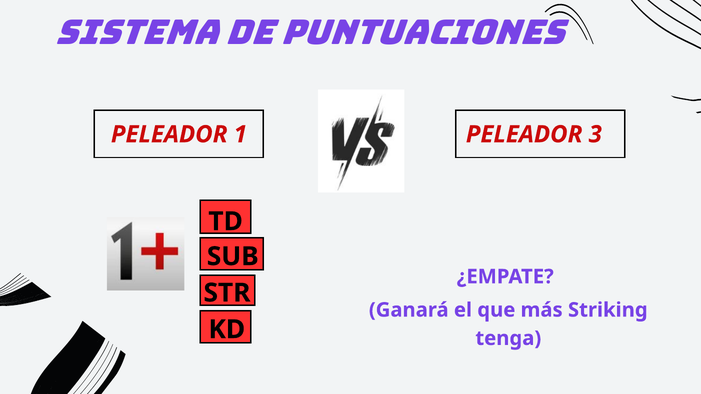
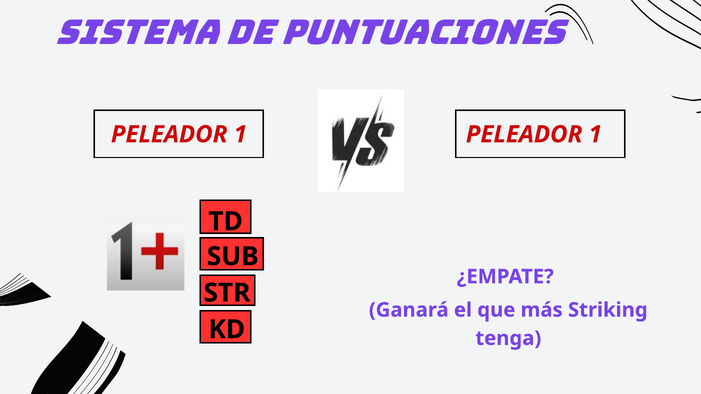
1 PELEADOR 3: 3 -> 1
